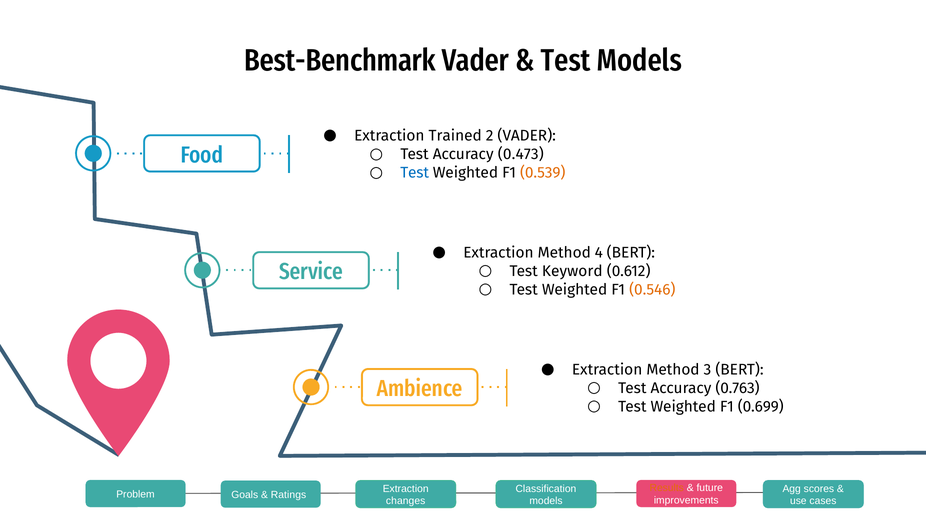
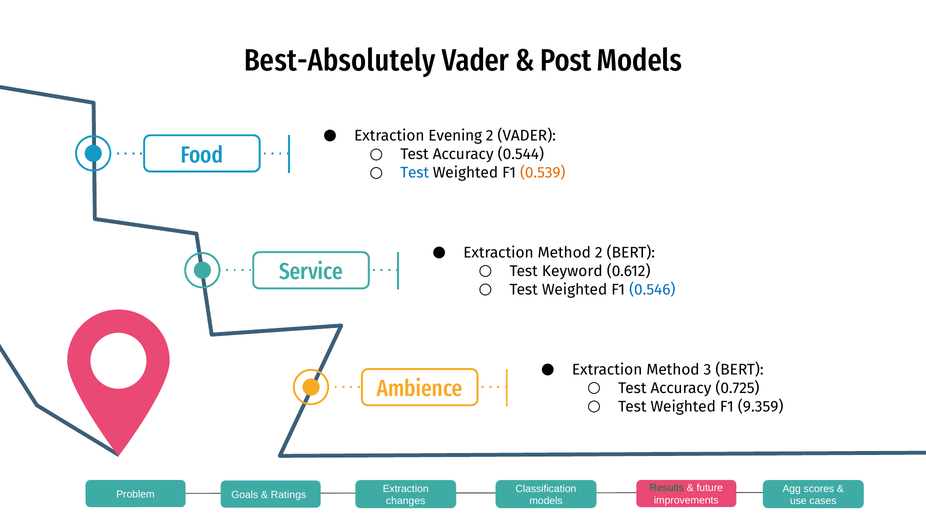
Best-Benchmark: Best-Benchmark -> Best-Absolutely
Test at (566, 61): Test -> Post
Trained: Trained -> Evening
0.473: 0.473 -> 0.544
Method 4: 4 -> 2
0.546 colour: orange -> blue
0.763: 0.763 -> 0.725
0.699: 0.699 -> 9.359
Results colour: orange -> green
